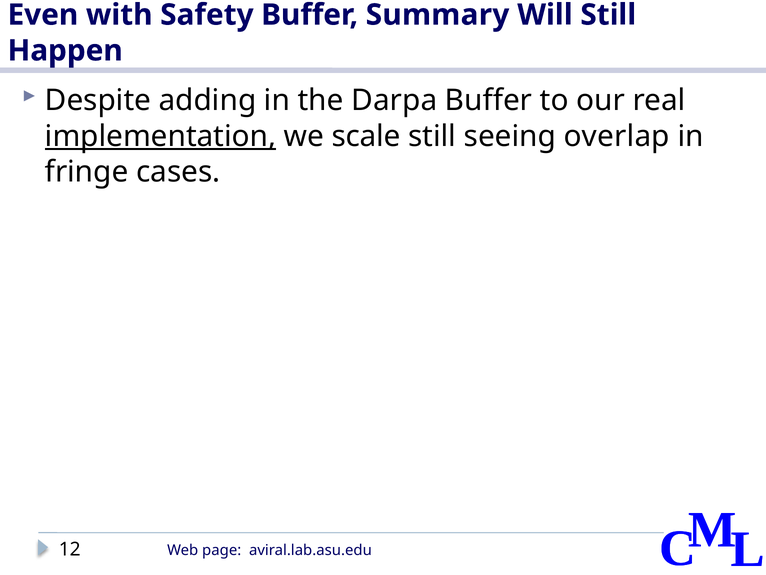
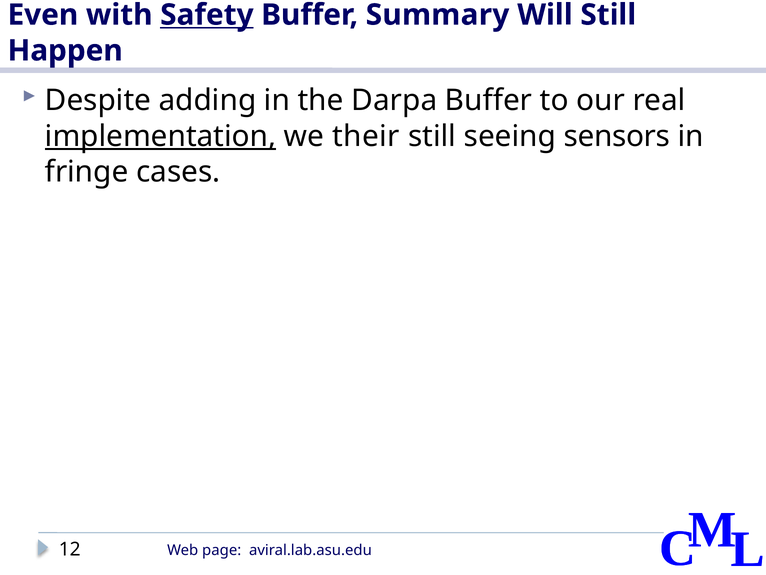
Safety underline: none -> present
scale: scale -> their
overlap: overlap -> sensors
